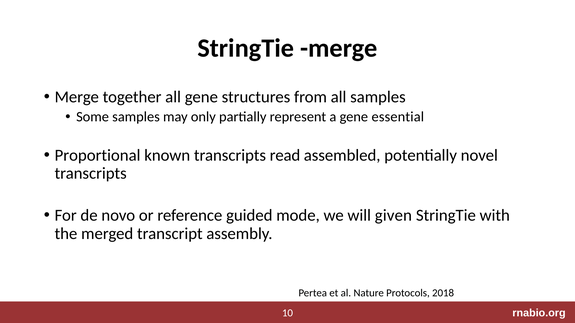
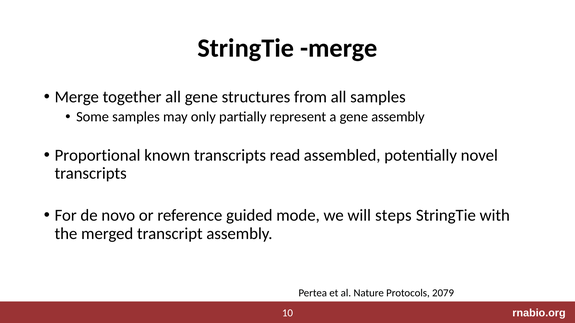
gene essential: essential -> assembly
given: given -> steps
2018: 2018 -> 2079
